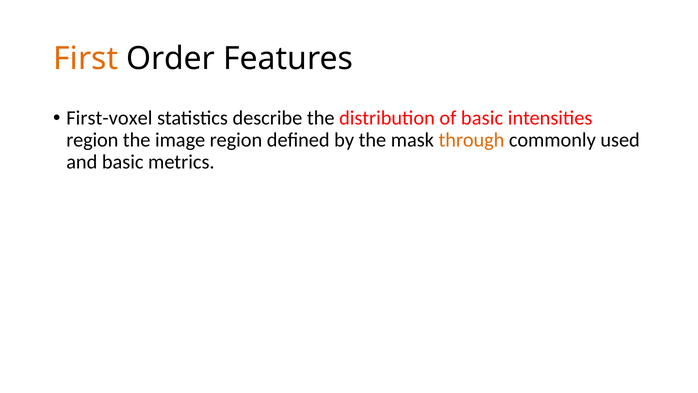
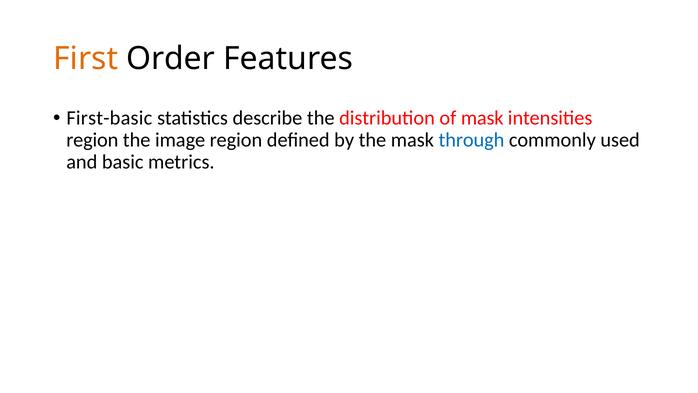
First-voxel: First-voxel -> First-basic
of basic: basic -> mask
through colour: orange -> blue
